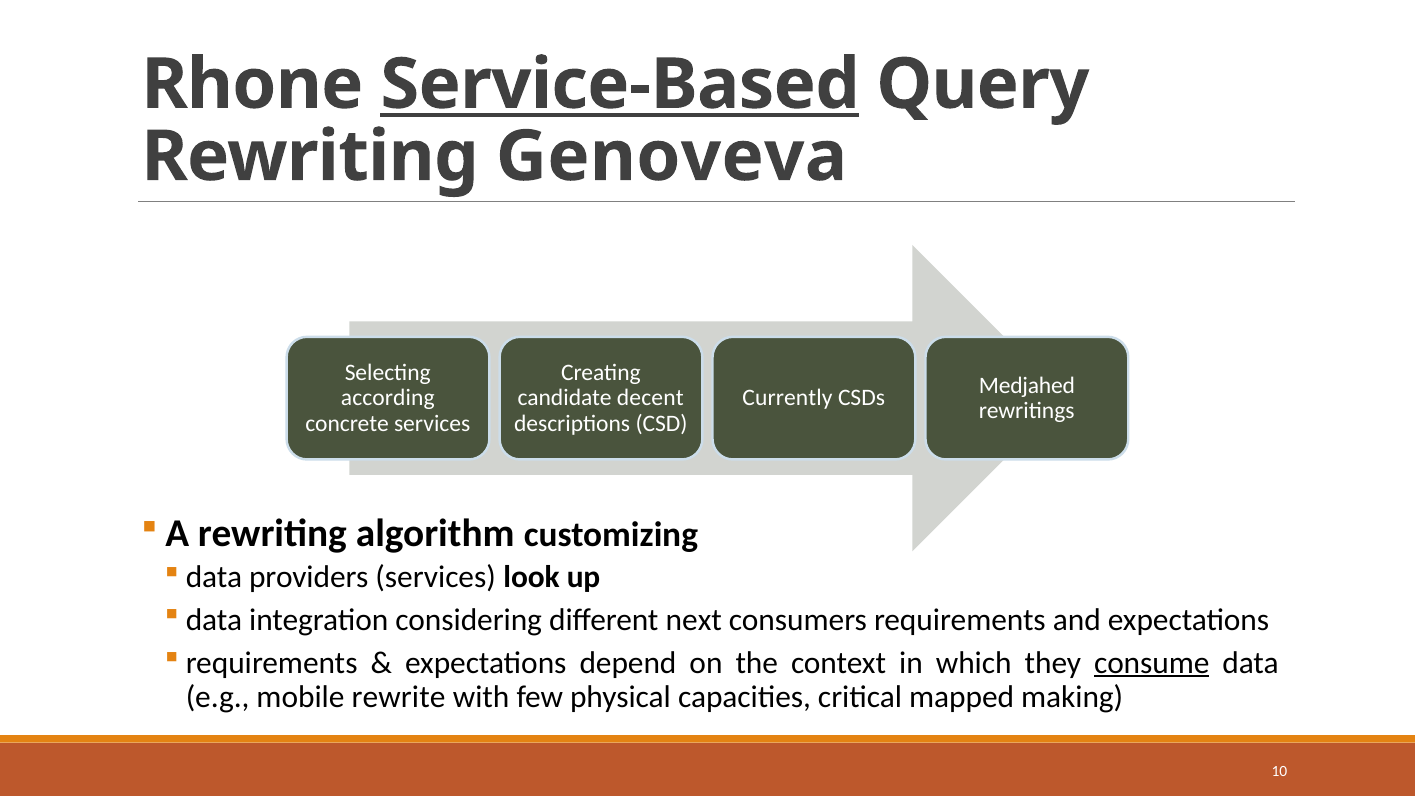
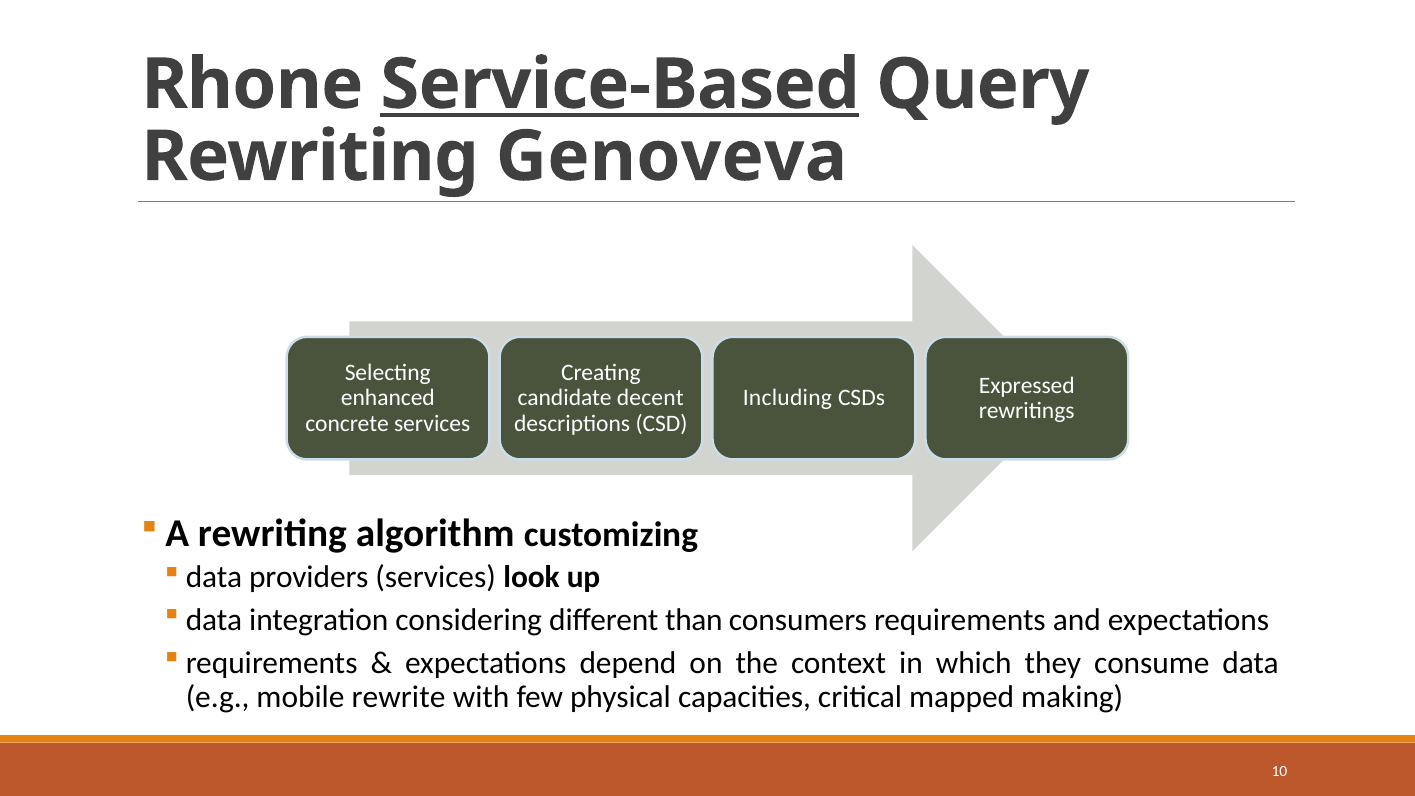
Medjahed: Medjahed -> Expressed
according: according -> enhanced
Currently: Currently -> Including
next: next -> than
consume underline: present -> none
